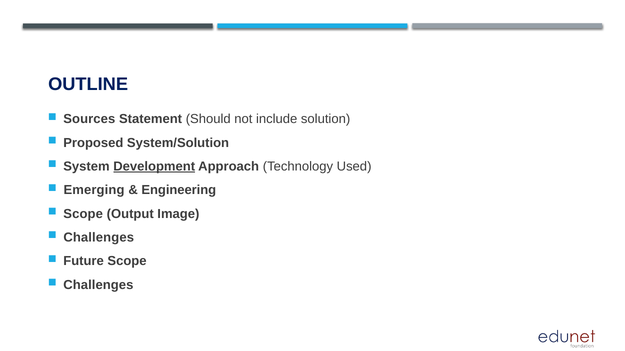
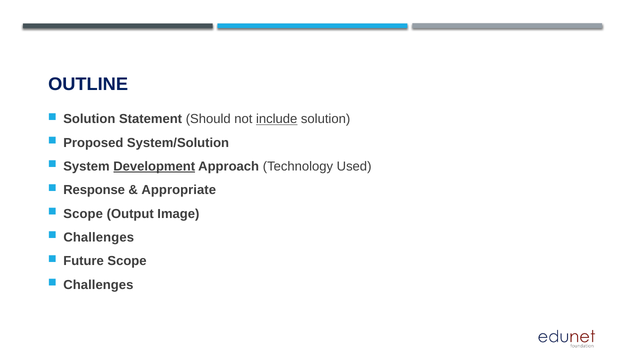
Sources at (89, 119): Sources -> Solution
include underline: none -> present
Emerging: Emerging -> Response
Engineering: Engineering -> Appropriate
